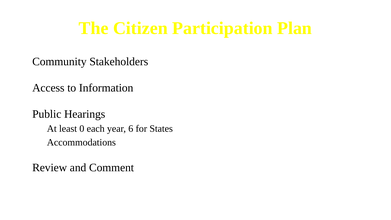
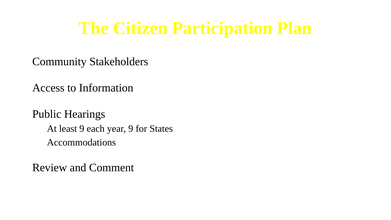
least 0: 0 -> 9
year 6: 6 -> 9
